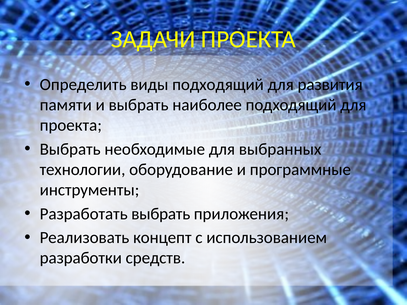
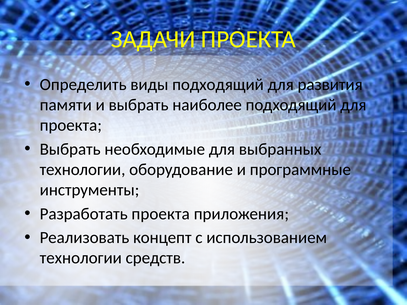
Разработать выбрать: выбрать -> проекта
разработки at (81, 258): разработки -> технологии
